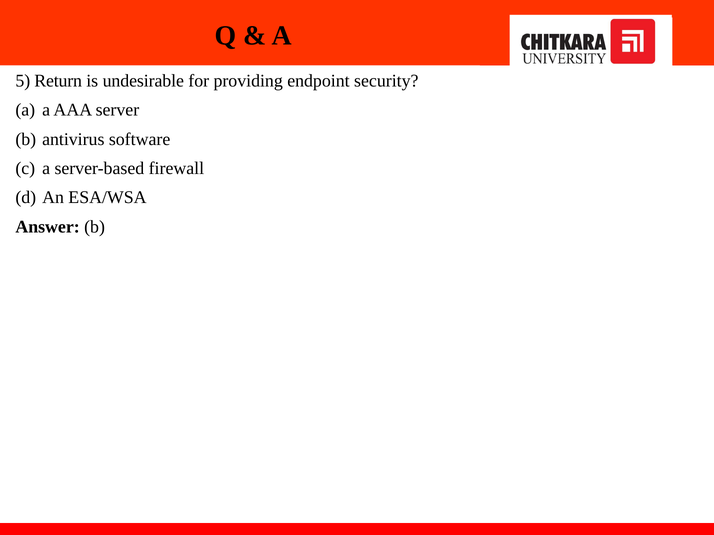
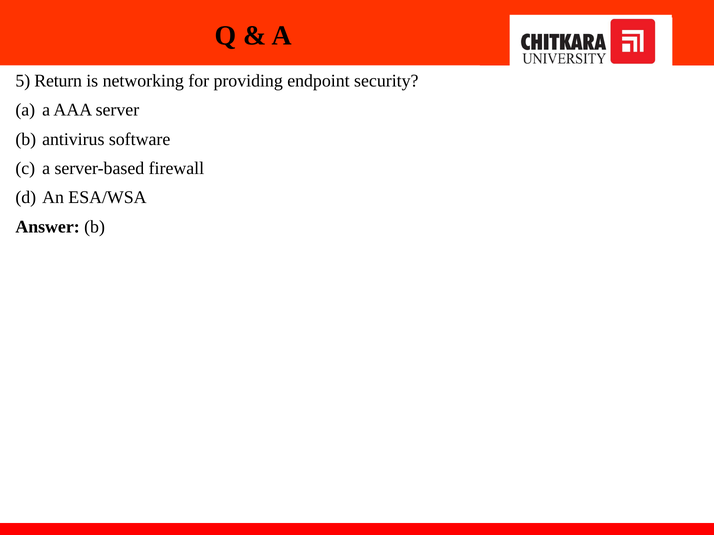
undesirable: undesirable -> networking
